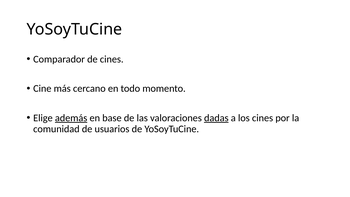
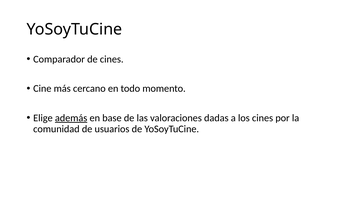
dadas underline: present -> none
